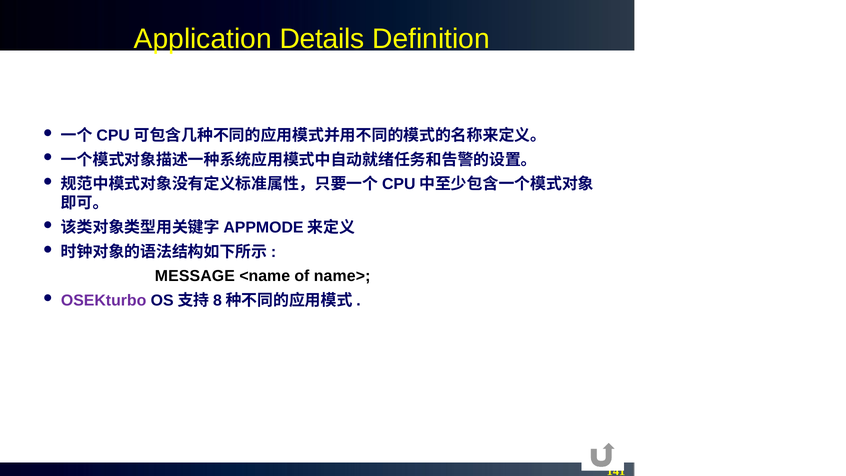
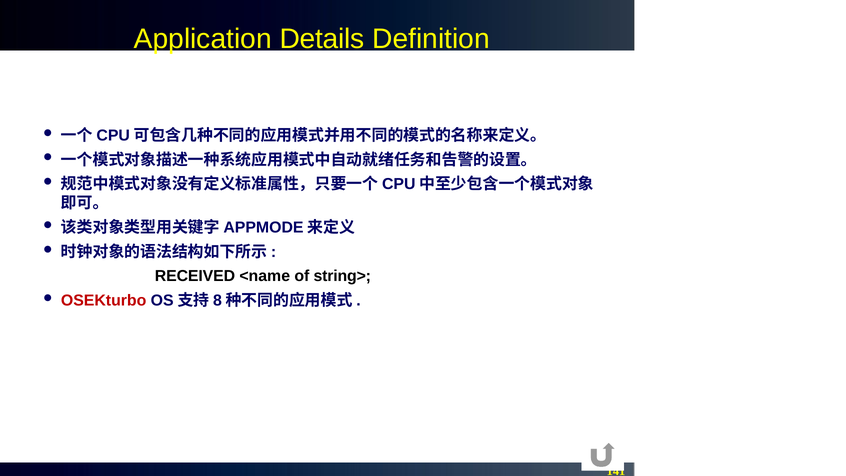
MESSAGE: MESSAGE -> RECEIVED
name>: name> -> string>
OSEKturbo colour: purple -> red
